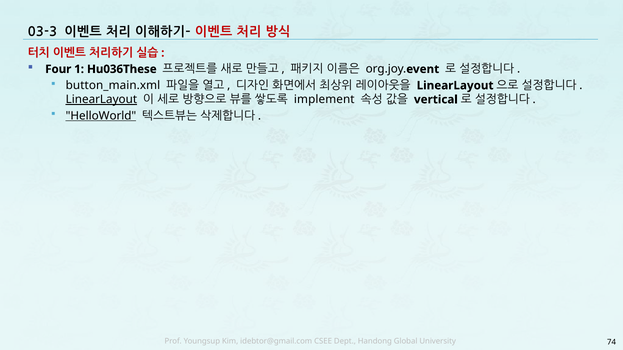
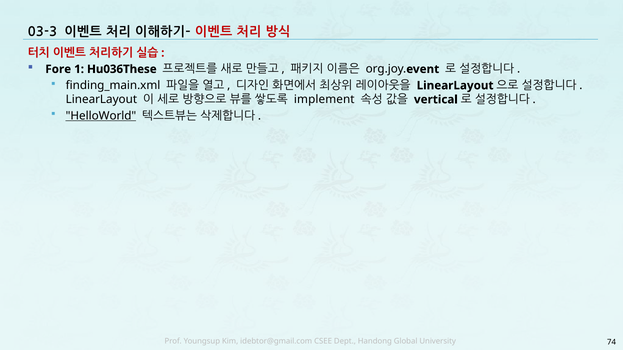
Four: Four -> Fore
button_main.xml: button_main.xml -> finding_main.xml
LinearLayout at (101, 100) underline: present -> none
